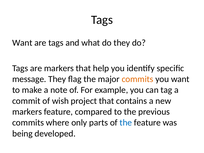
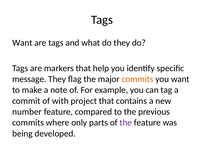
wish: wish -> with
markers at (27, 112): markers -> number
the at (126, 123) colour: blue -> purple
